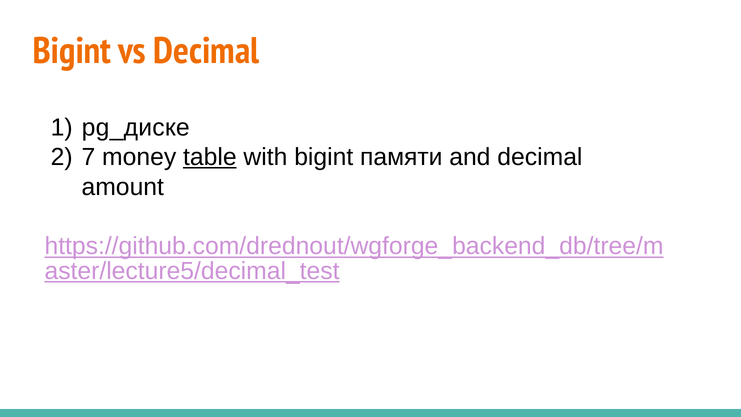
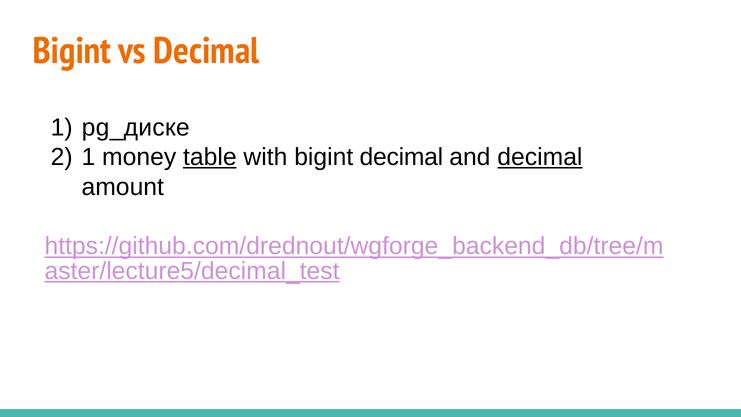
2 7: 7 -> 1
bigint памяти: памяти -> decimal
decimal at (540, 157) underline: none -> present
